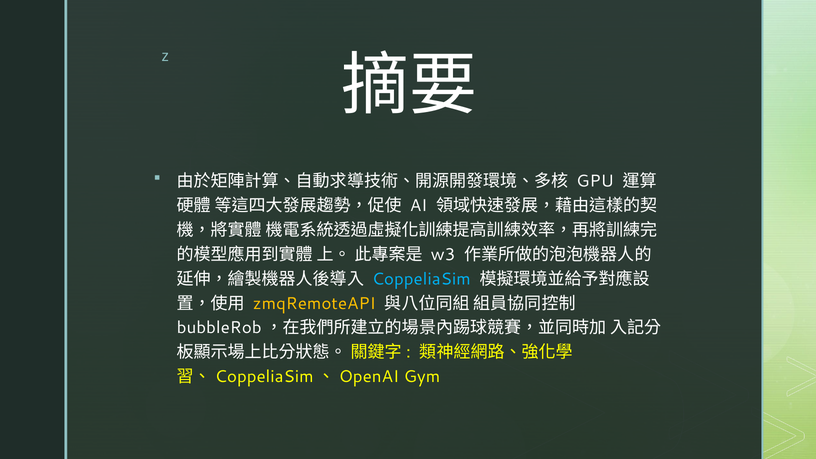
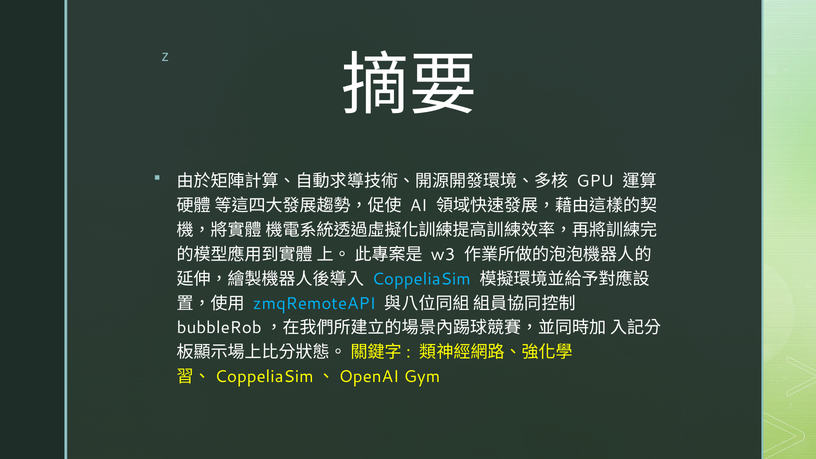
zmqRemoteAPI colour: yellow -> light blue
